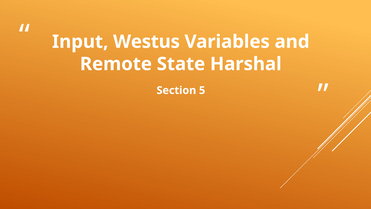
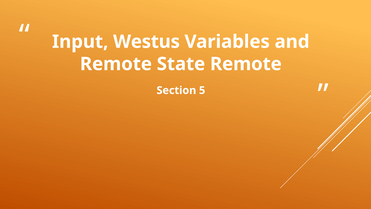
State Harshal: Harshal -> Remote
